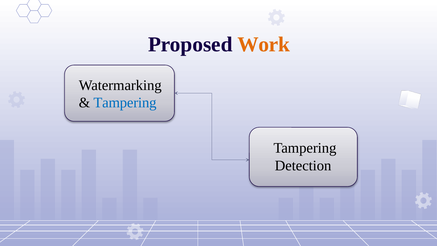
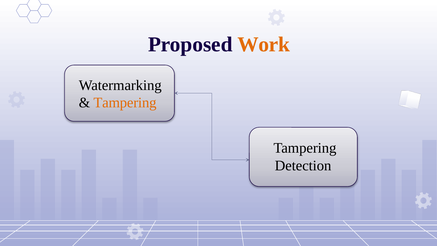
Tampering at (125, 103) colour: blue -> orange
